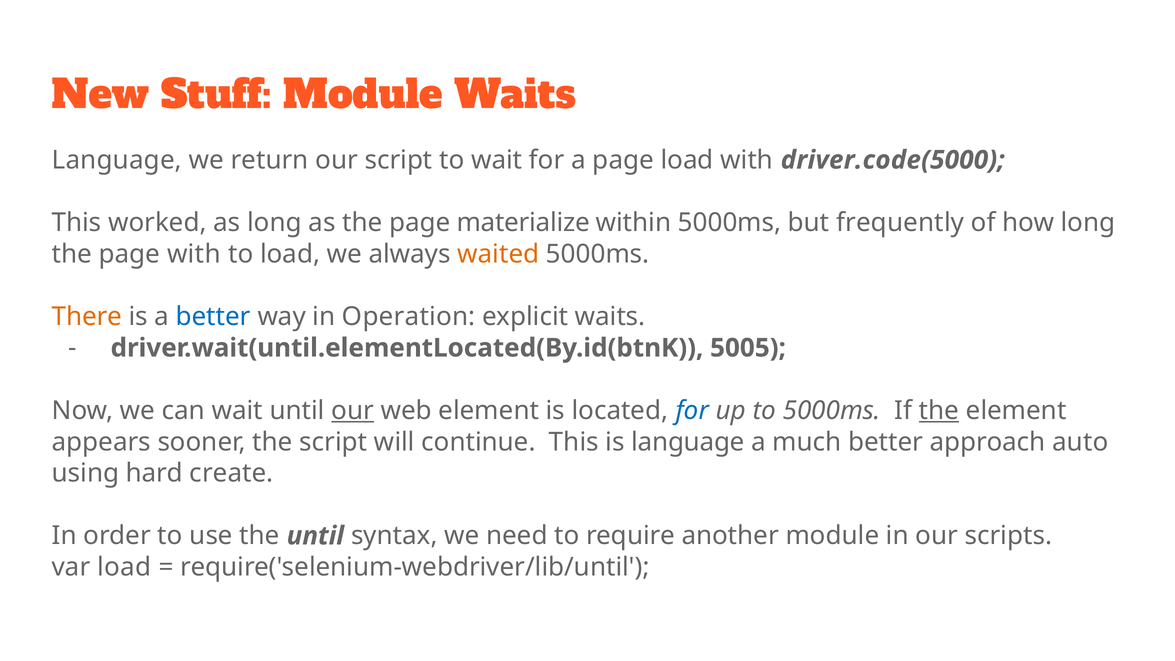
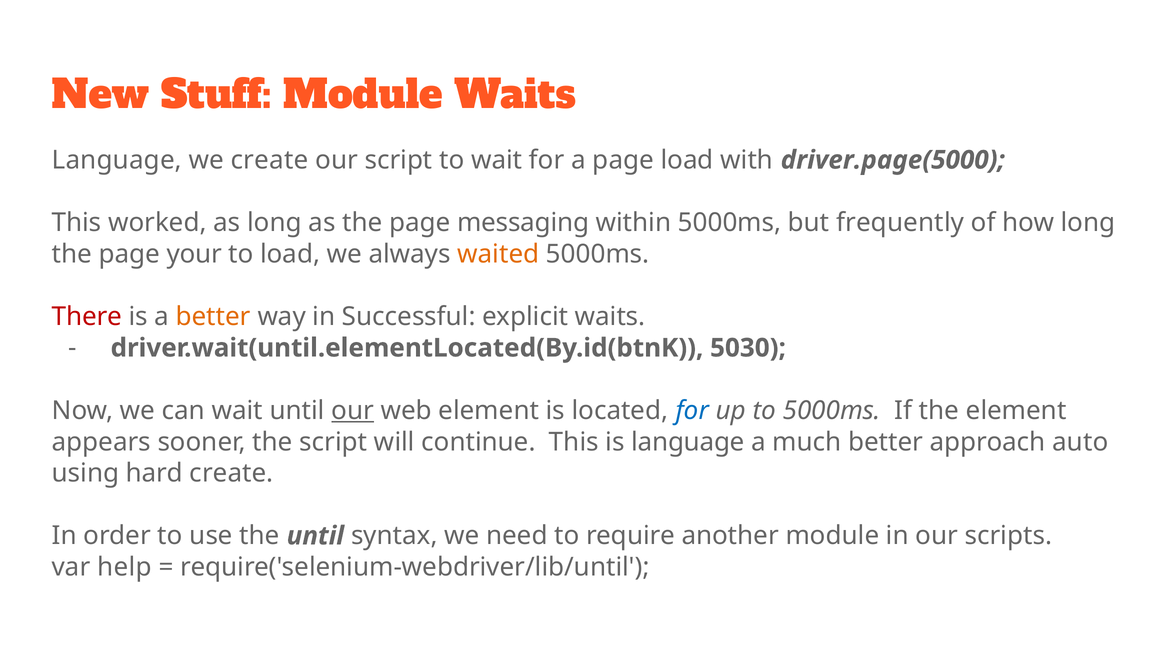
we return: return -> create
driver.code(5000: driver.code(5000 -> driver.page(5000
materialize: materialize -> messaging
page with: with -> your
There colour: orange -> red
better at (213, 317) colour: blue -> orange
Operation: Operation -> Successful
5005: 5005 -> 5030
the at (939, 411) underline: present -> none
var load: load -> help
